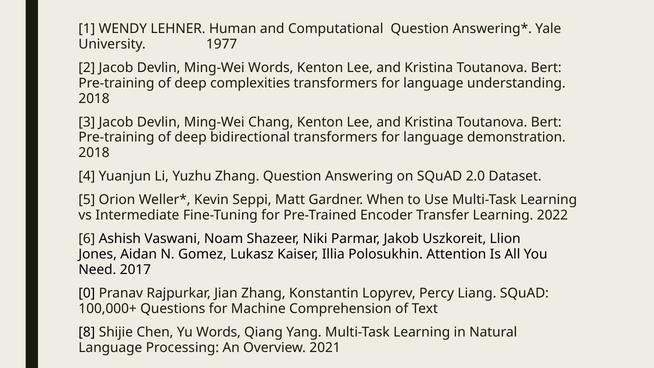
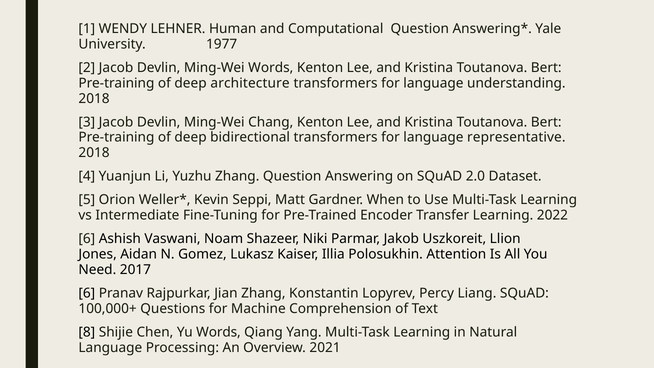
complexities: complexities -> architecture
demonstration: demonstration -> representative
0 at (87, 293): 0 -> 6
